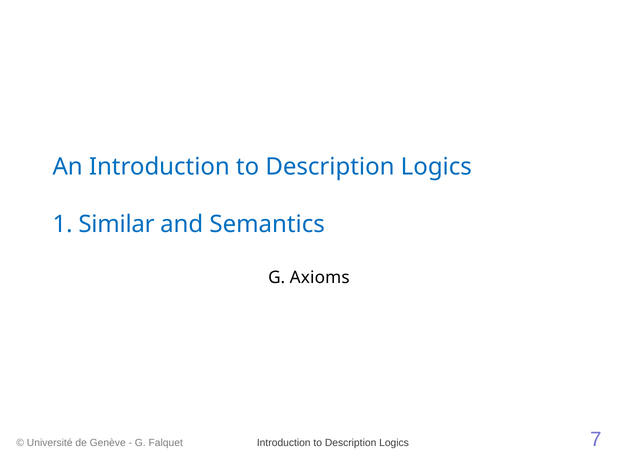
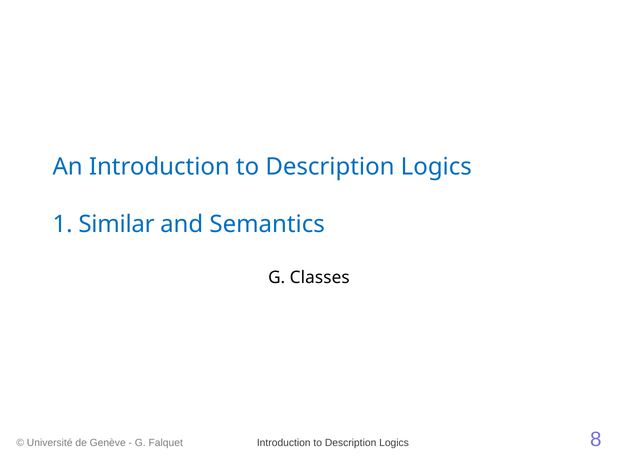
Axioms: Axioms -> Classes
7: 7 -> 8
